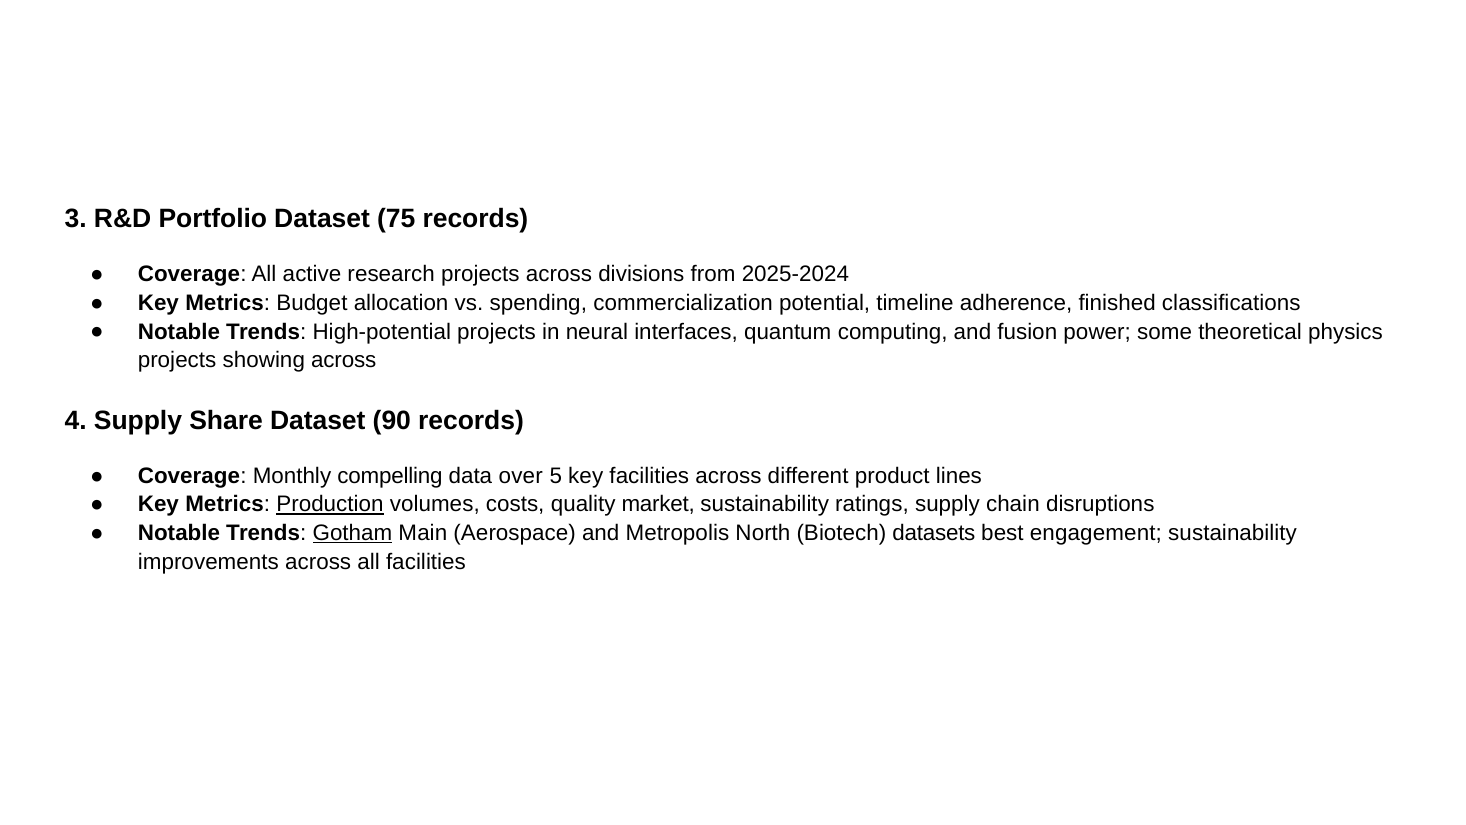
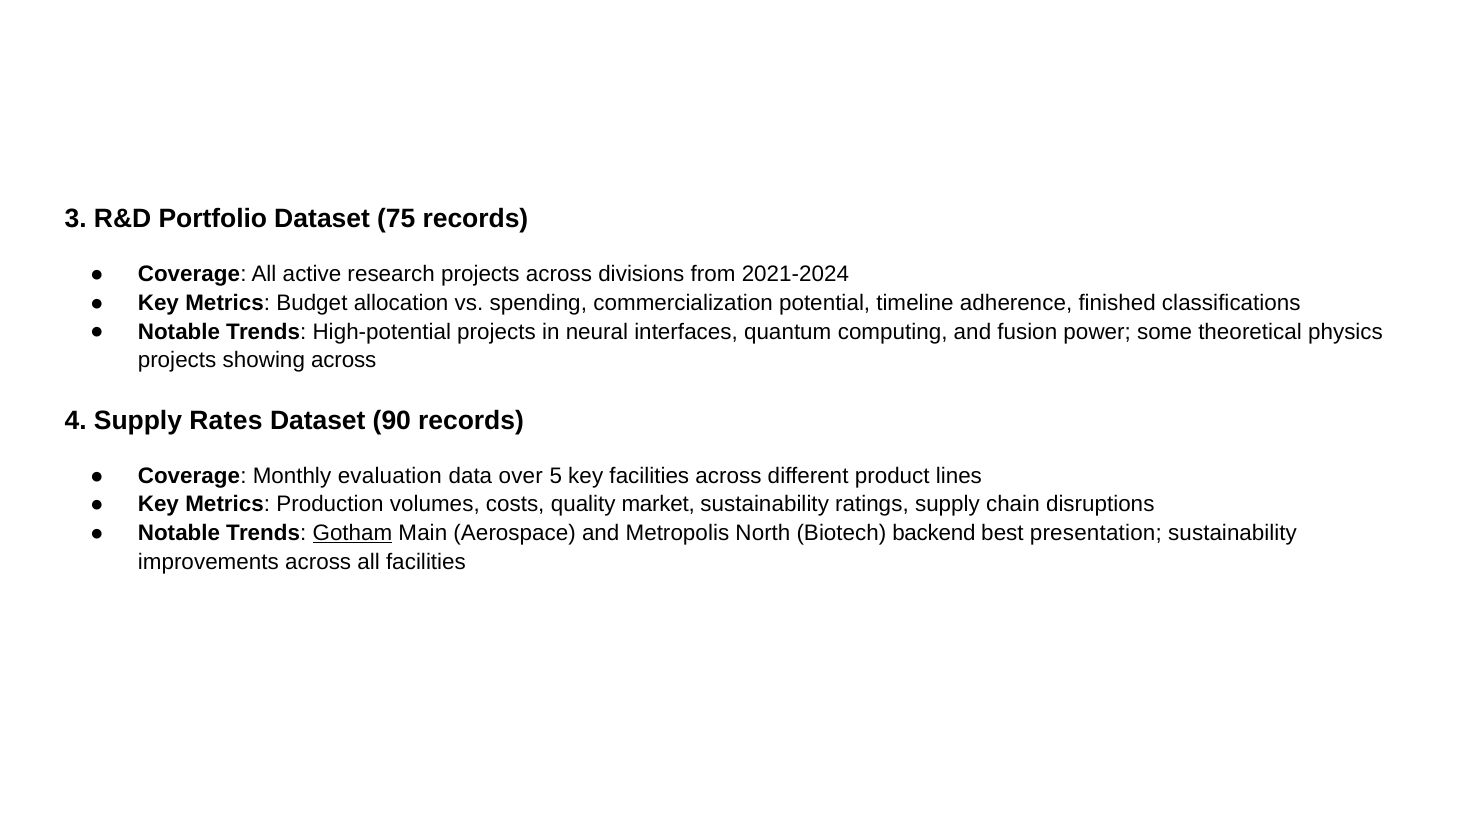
2025-2024: 2025-2024 -> 2021-2024
Share: Share -> Rates
compelling: compelling -> evaluation
Production underline: present -> none
datasets: datasets -> backend
engagement: engagement -> presentation
